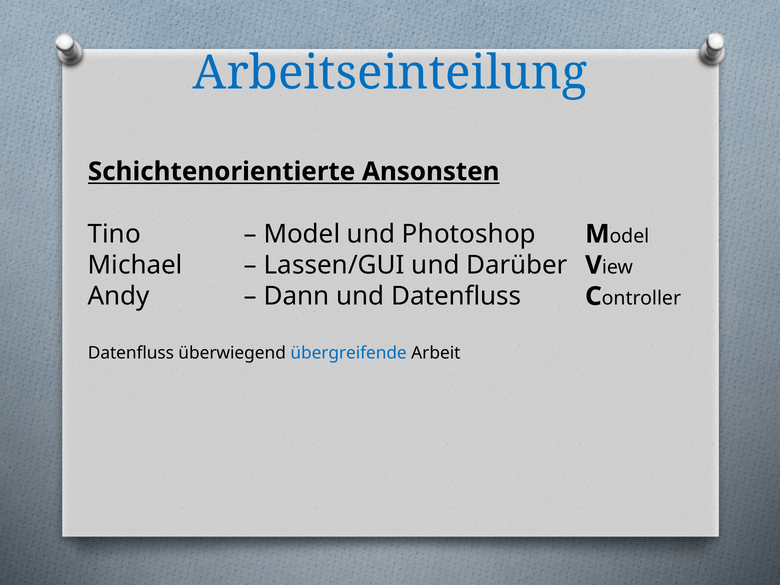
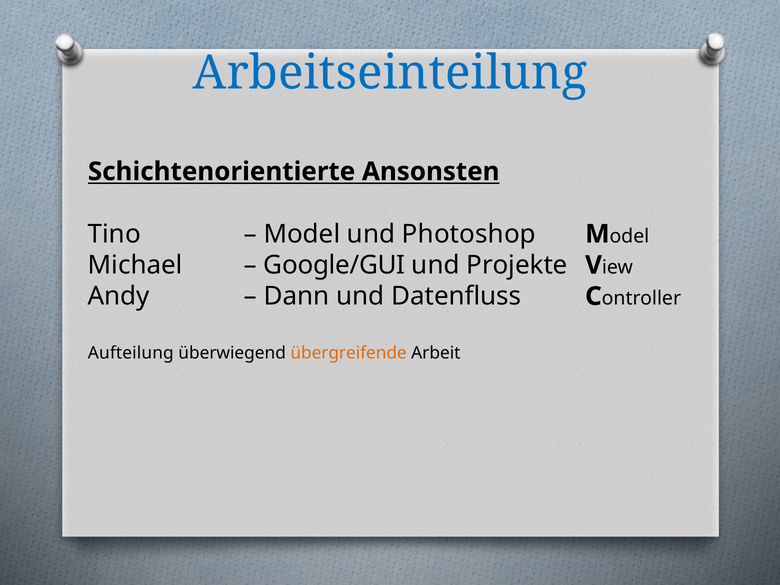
Lassen/GUI: Lassen/GUI -> Google/GUI
Darüber: Darüber -> Projekte
Datenfluss at (131, 353): Datenfluss -> Aufteilung
übergreifende colour: blue -> orange
